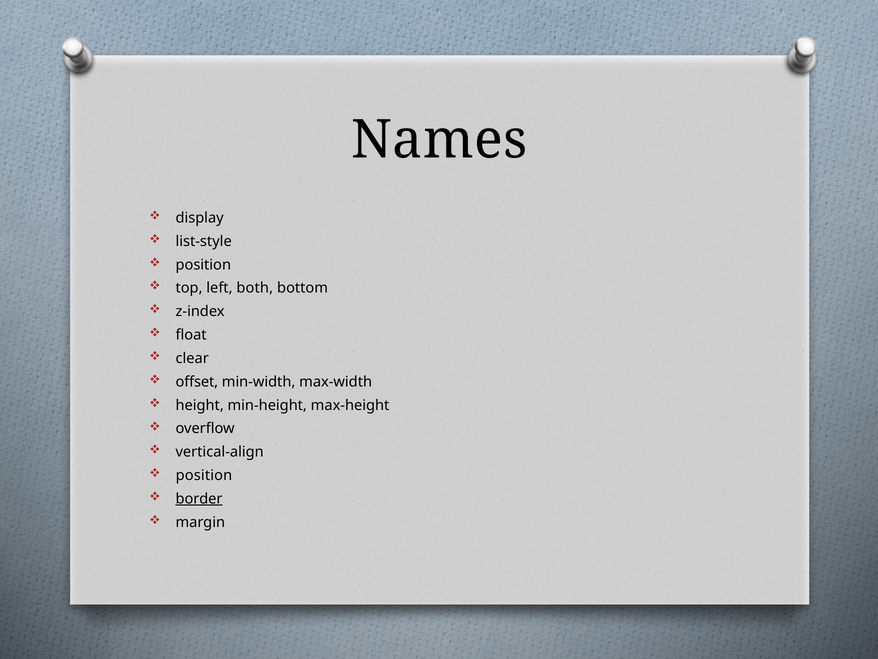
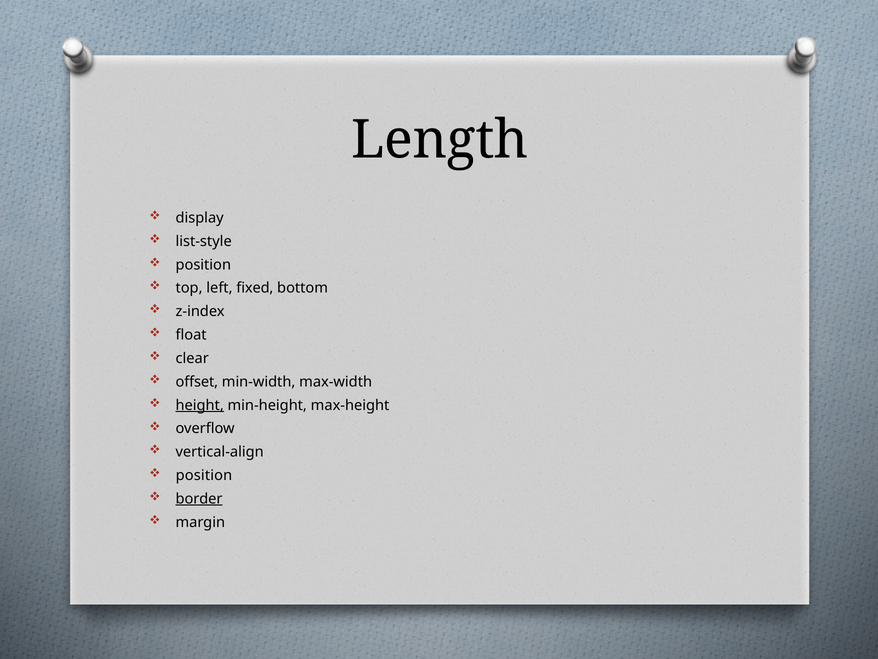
Names: Names -> Length
both: both -> fixed
height underline: none -> present
